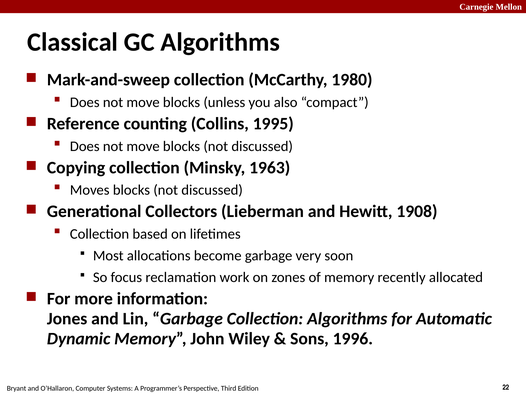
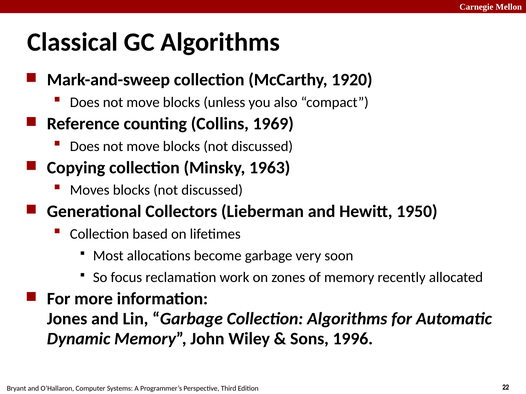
1980: 1980 -> 1920
1995: 1995 -> 1969
1908: 1908 -> 1950
